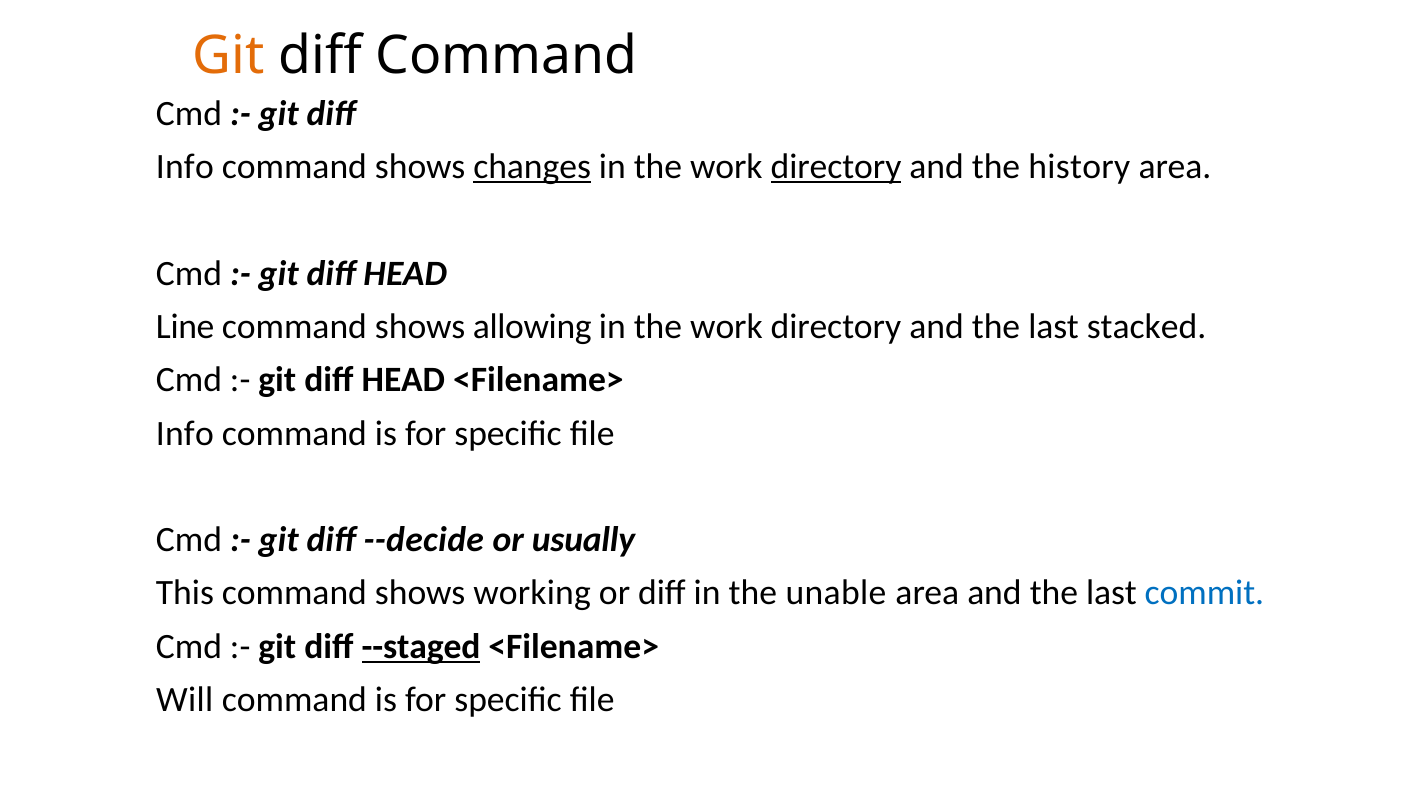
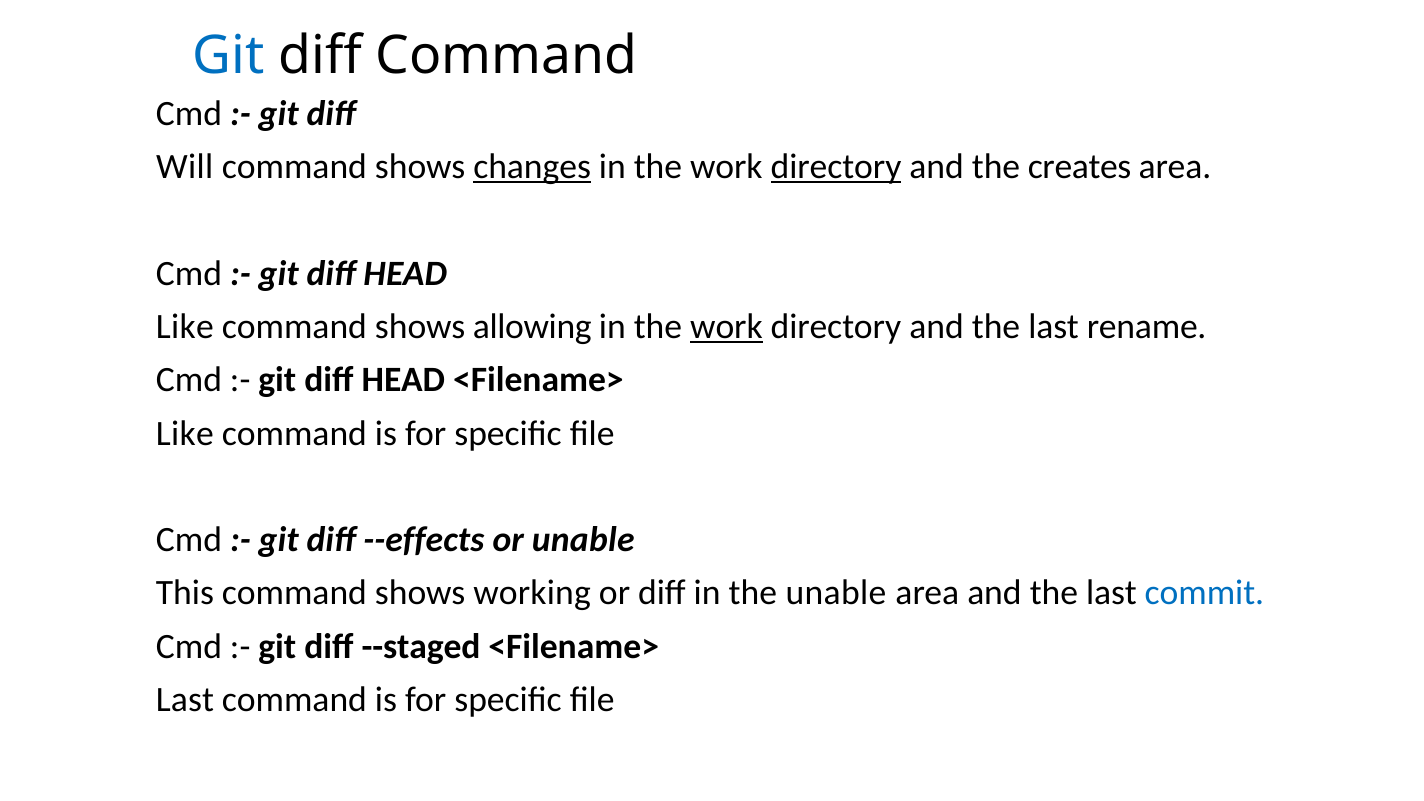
Git at (229, 56) colour: orange -> blue
Info at (185, 167): Info -> Will
history: history -> creates
Line at (185, 327): Line -> Like
work at (726, 327) underline: none -> present
stacked: stacked -> rename
Info at (185, 433): Info -> Like
--decide: --decide -> --effects
or usually: usually -> unable
--staged underline: present -> none
Will at (185, 700): Will -> Last
